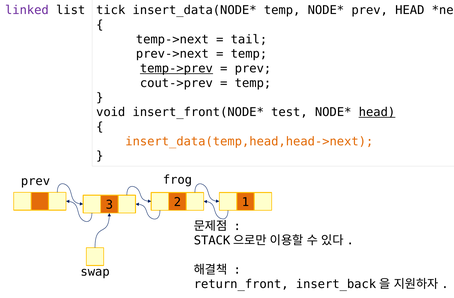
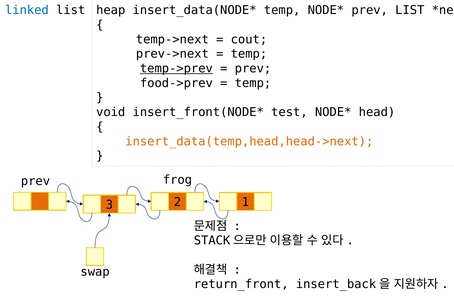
linked colour: purple -> blue
tick: tick -> heap
prev HEAD: HEAD -> LIST
tail: tail -> cout
cout->prev: cout->prev -> food->prev
head at (377, 112) underline: present -> none
